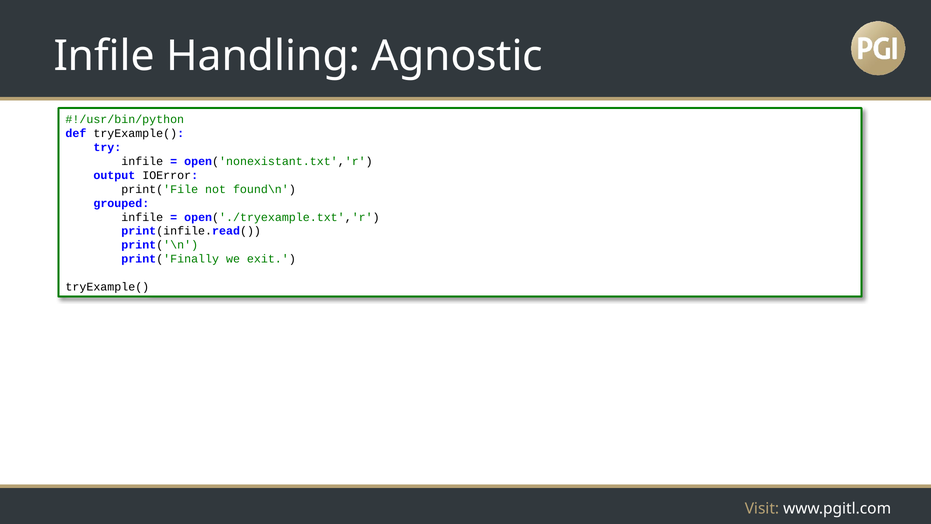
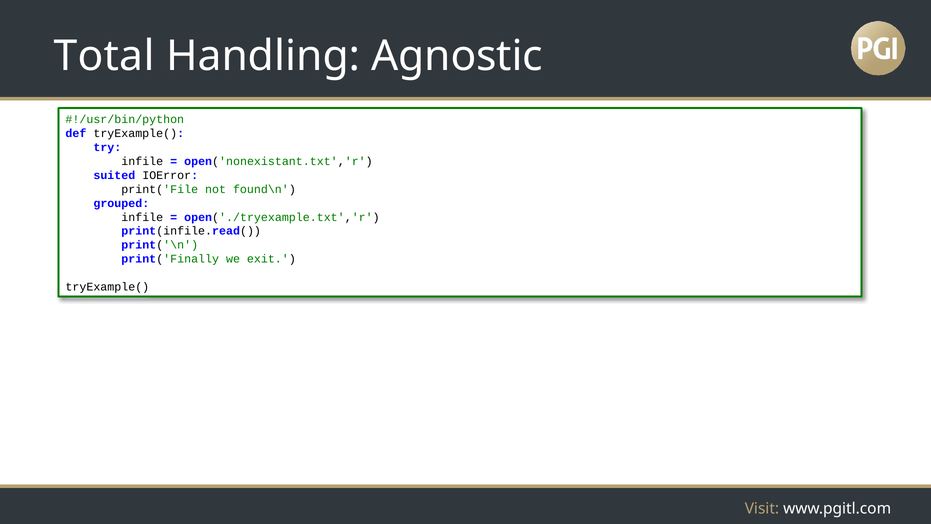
Infile at (104, 56): Infile -> Total
output: output -> suited
